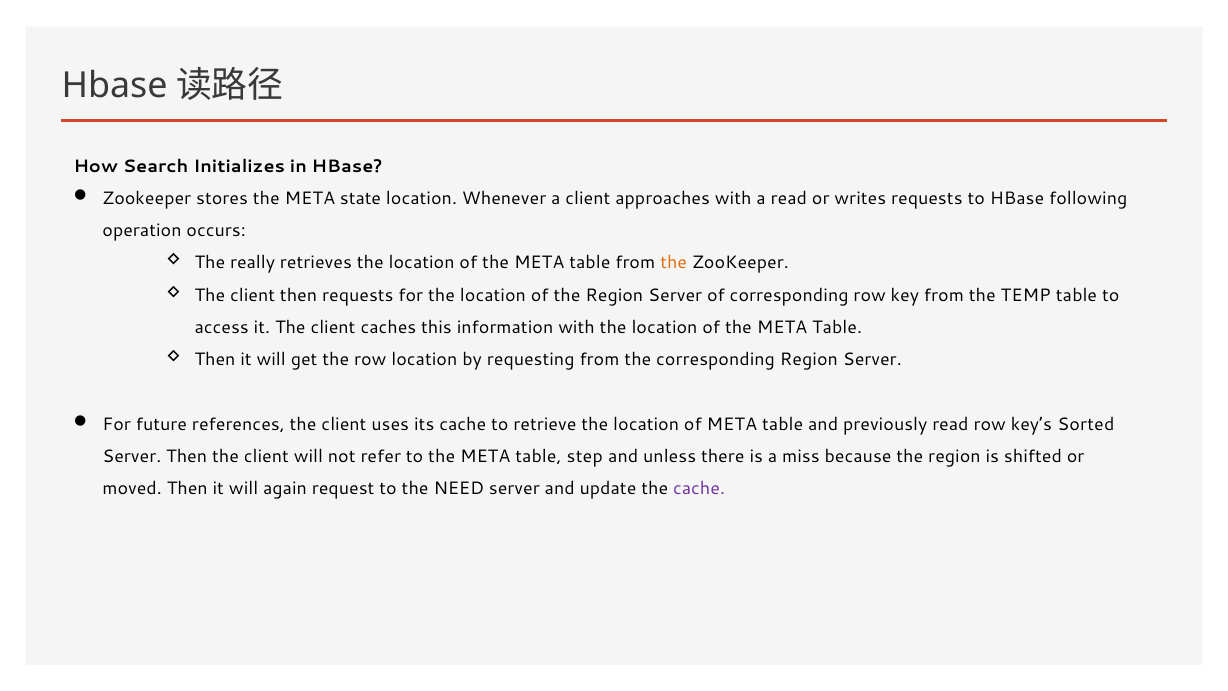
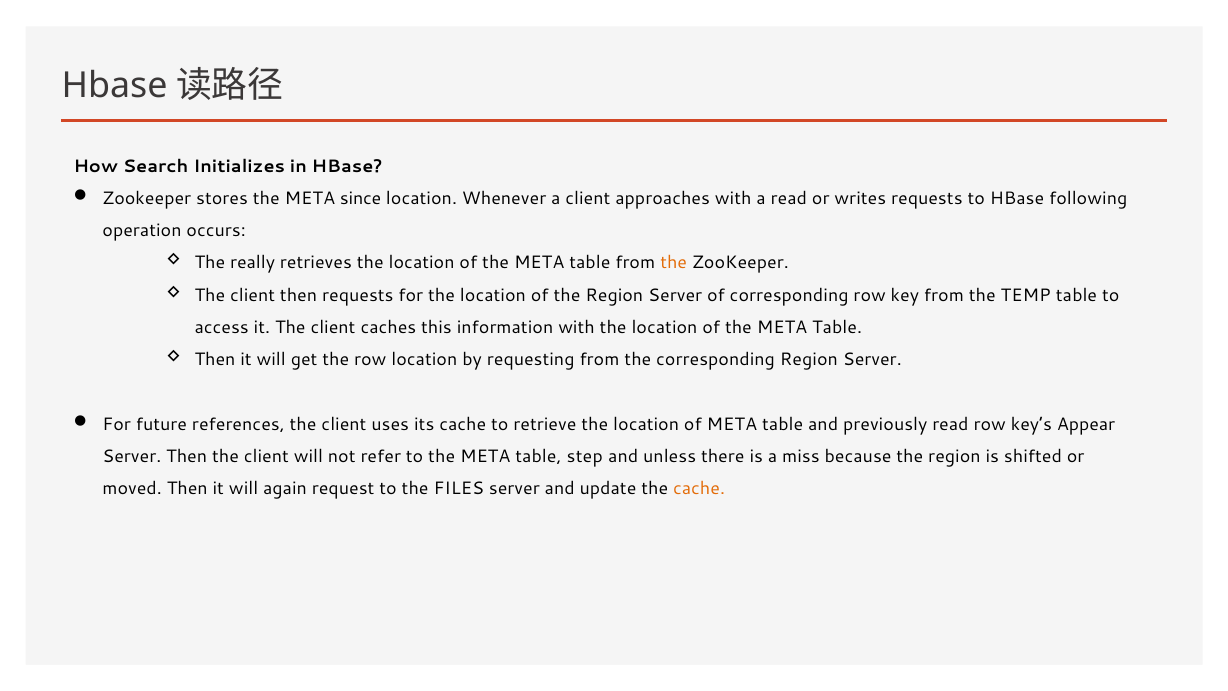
state: state -> since
Sorted: Sorted -> Appear
NEED: NEED -> FILES
cache at (699, 489) colour: purple -> orange
